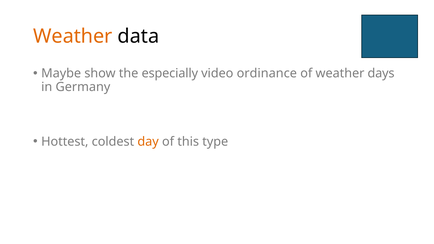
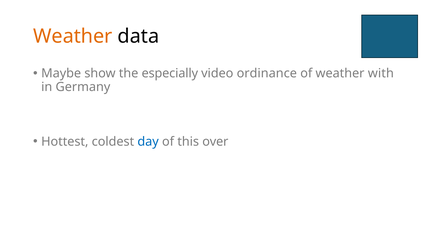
days: days -> with
day colour: orange -> blue
type: type -> over
